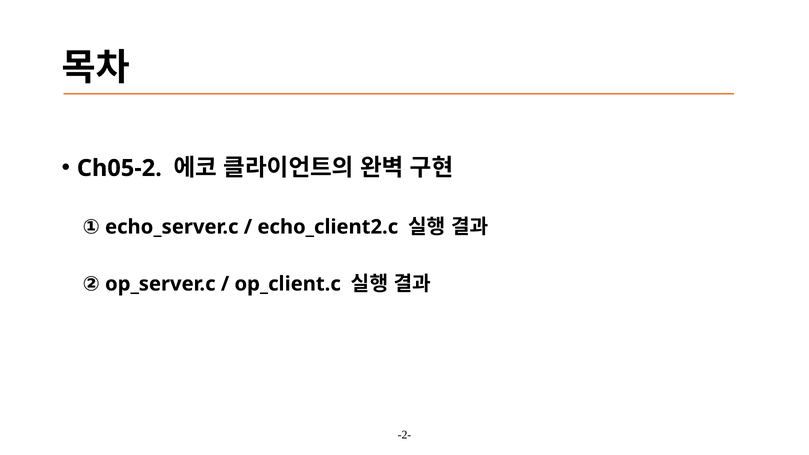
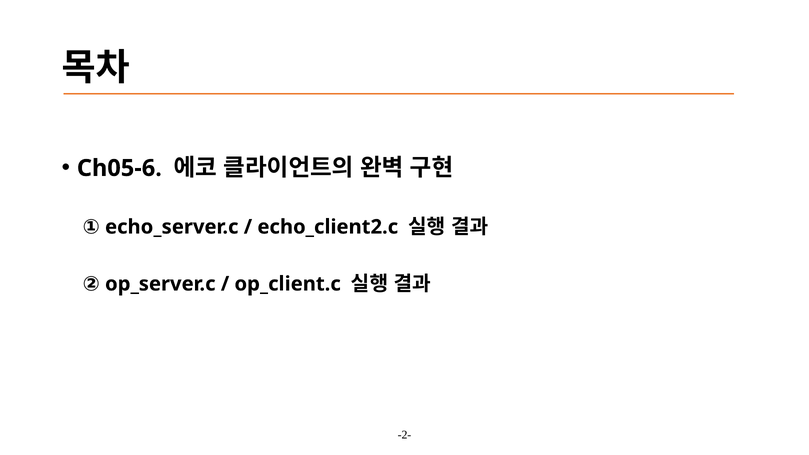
Ch05-2: Ch05-2 -> Ch05-6
